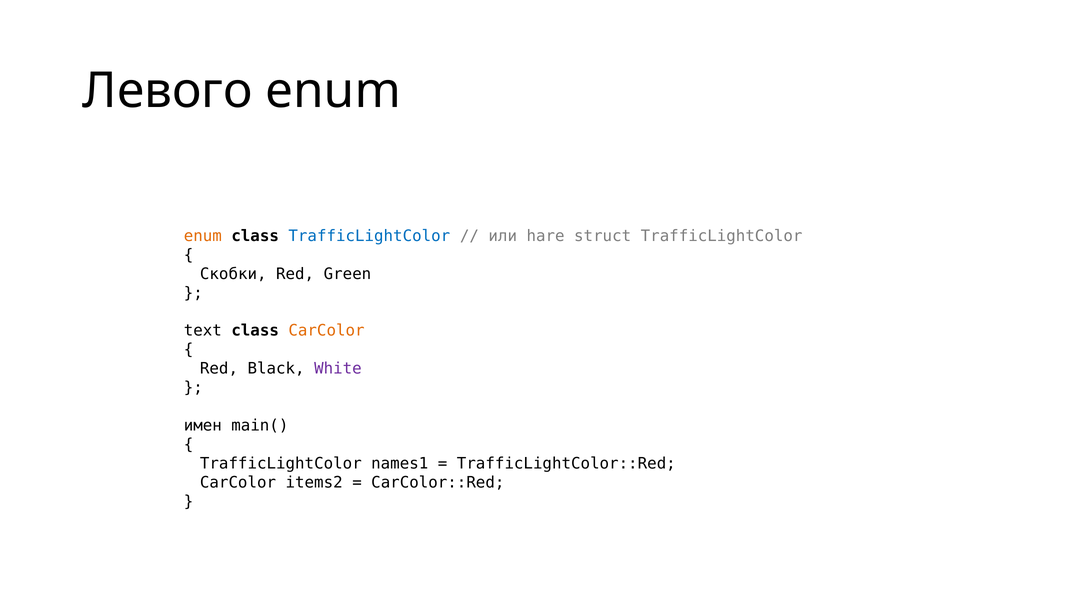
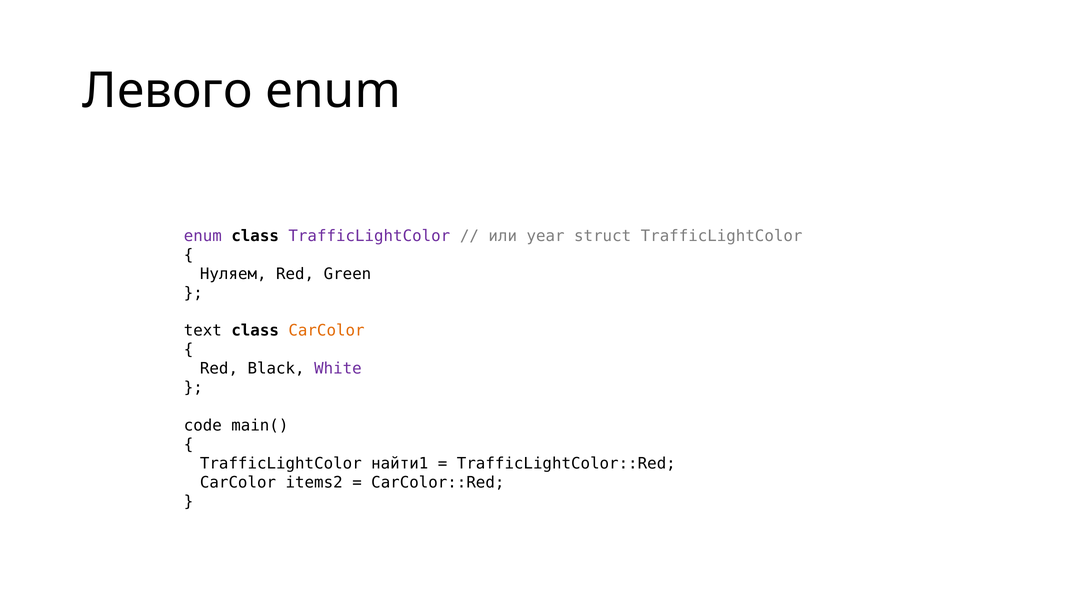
enum at (203, 236) colour: orange -> purple
TrafficLightColor at (369, 236) colour: blue -> purple
hare: hare -> year
Скобки: Скобки -> Нуляем
имен: имен -> code
names1: names1 -> найти1
